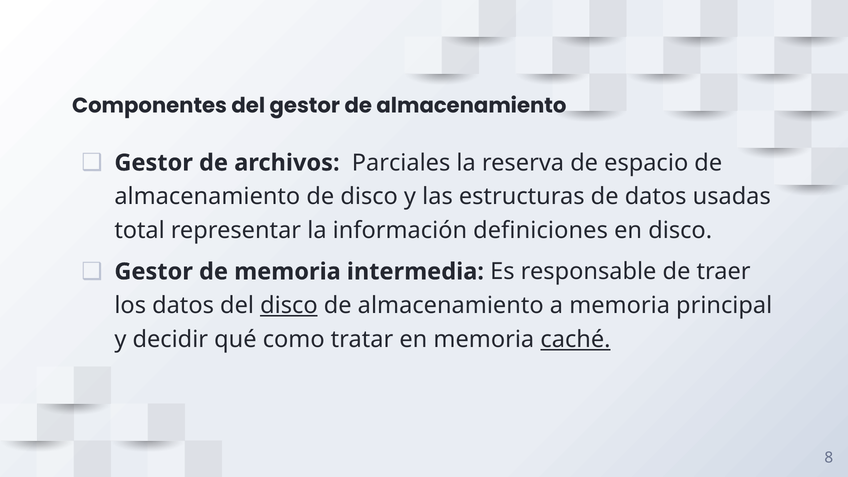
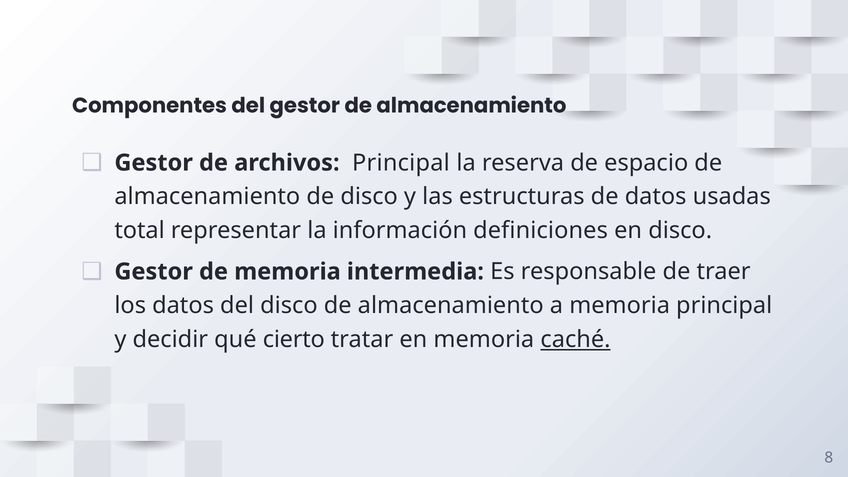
archivos Parciales: Parciales -> Principal
disco at (289, 306) underline: present -> none
como: como -> cierto
